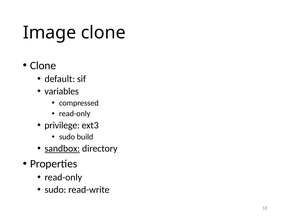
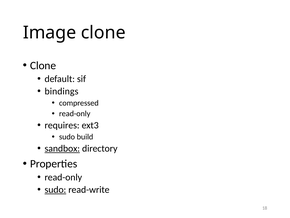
variables: variables -> bindings
privilege: privilege -> requires
sudo at (55, 189) underline: none -> present
